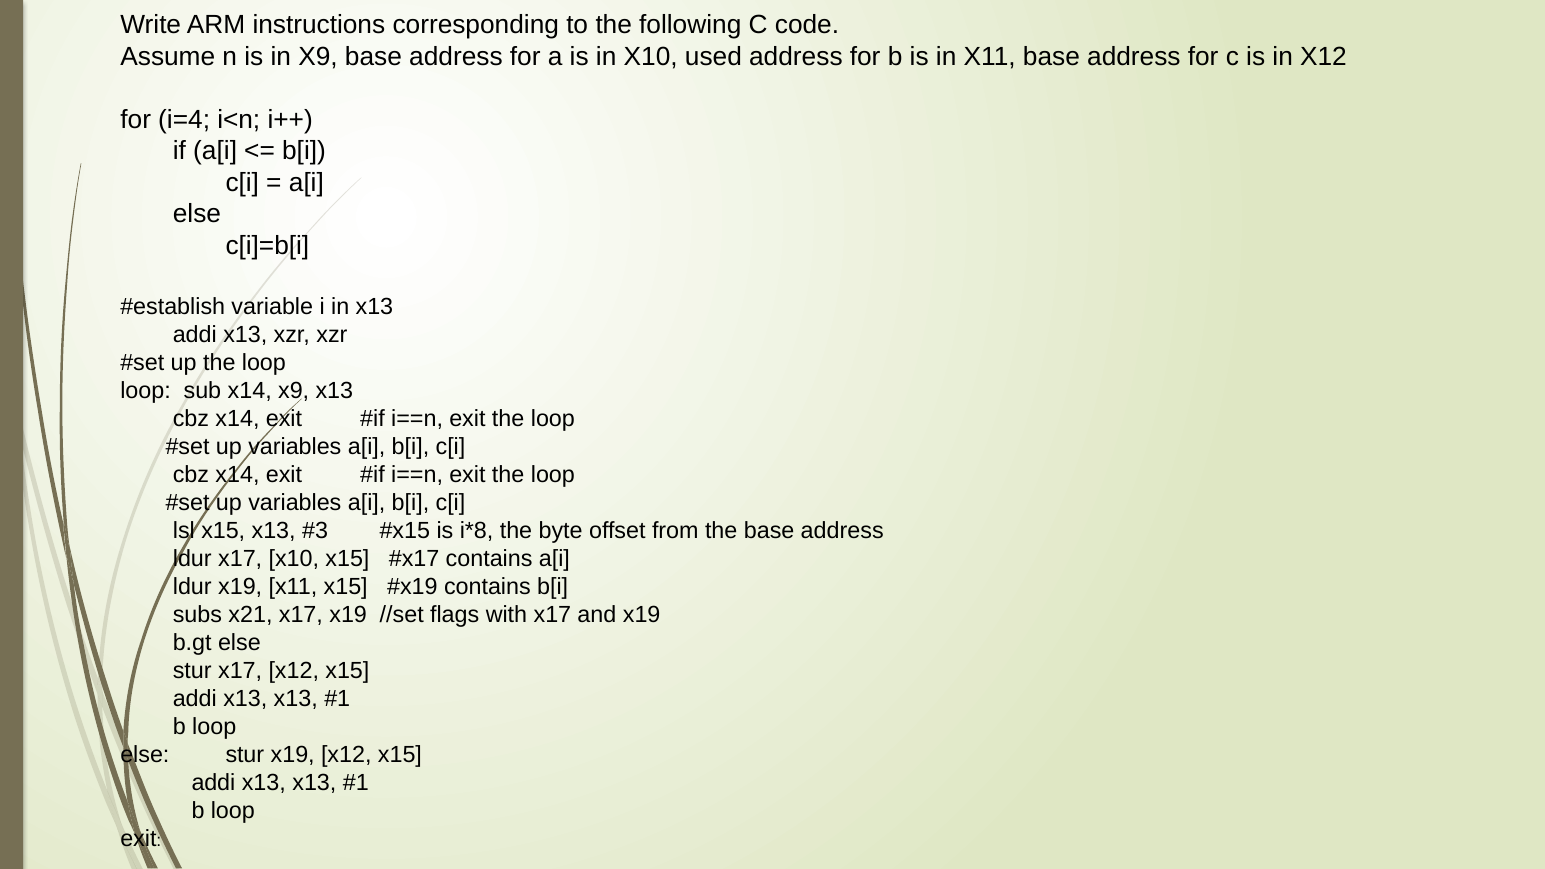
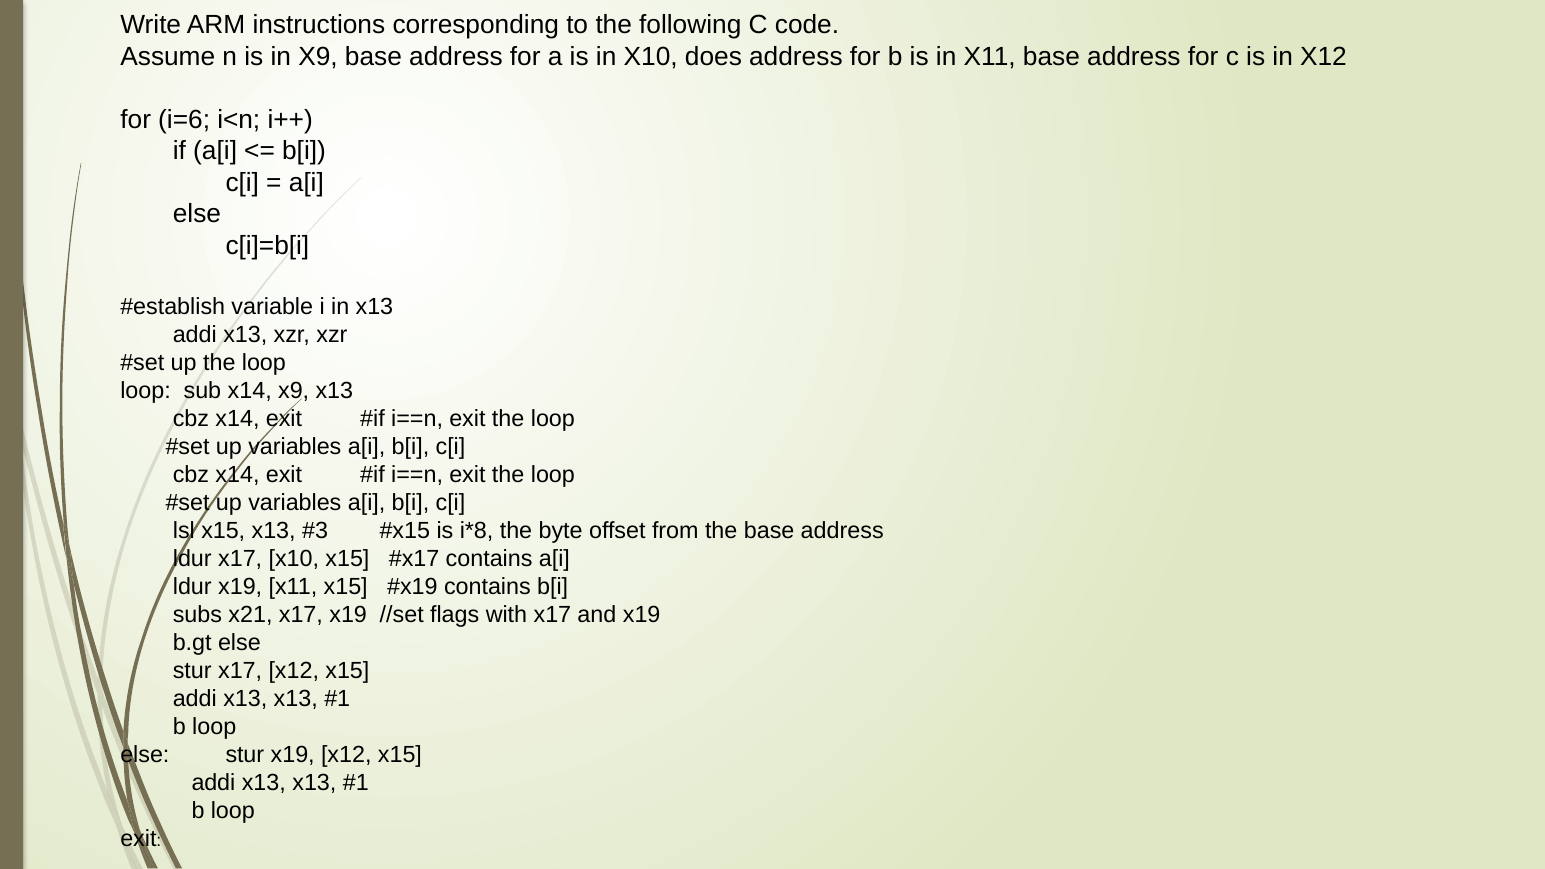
used: used -> does
i=4: i=4 -> i=6
